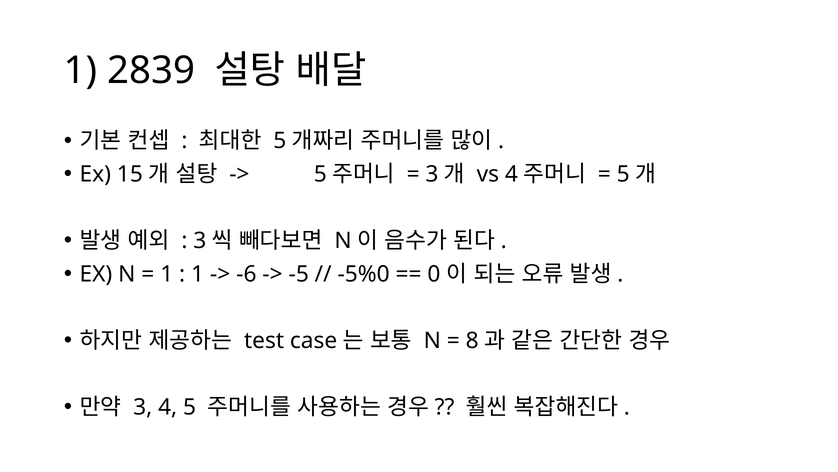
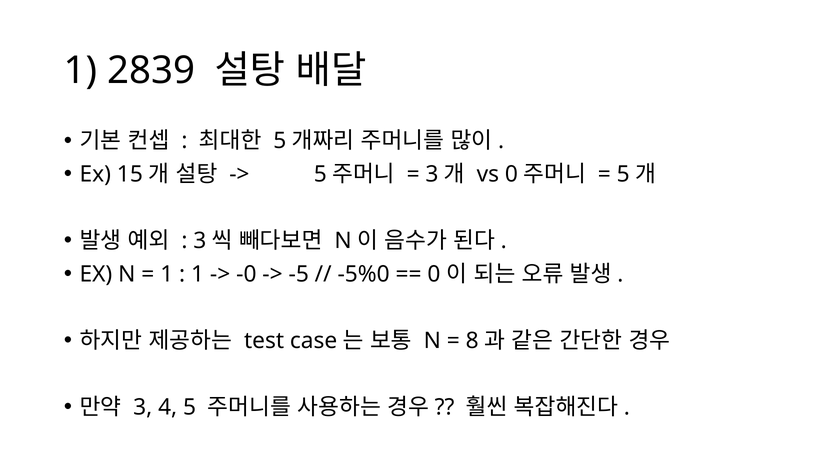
vs 4: 4 -> 0
-6: -6 -> -0
